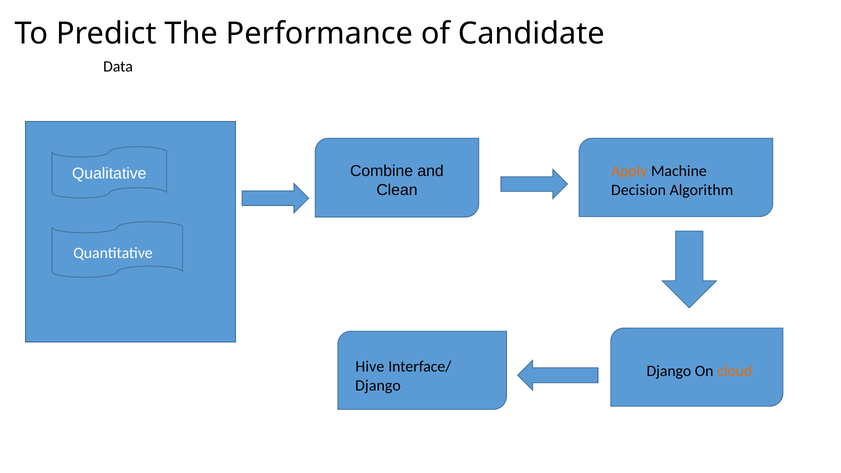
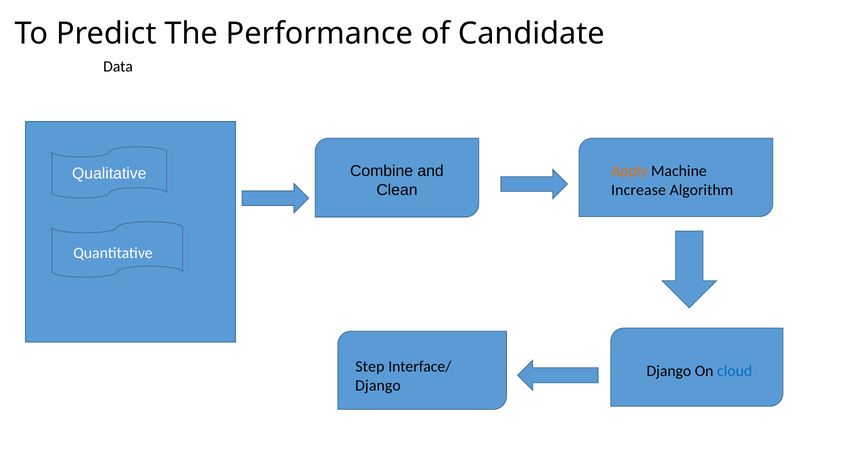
Decision: Decision -> Increase
Hive: Hive -> Step
cloud colour: orange -> blue
